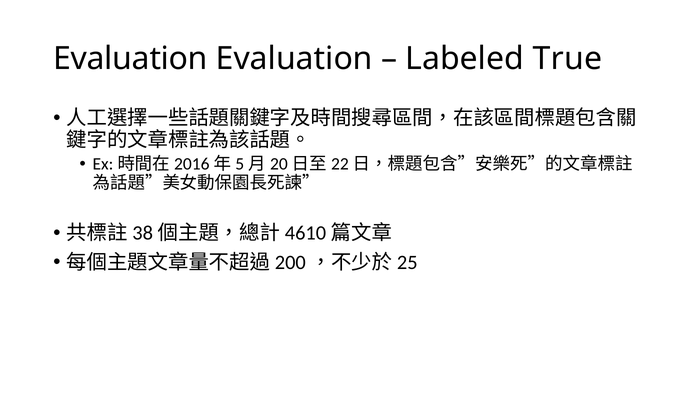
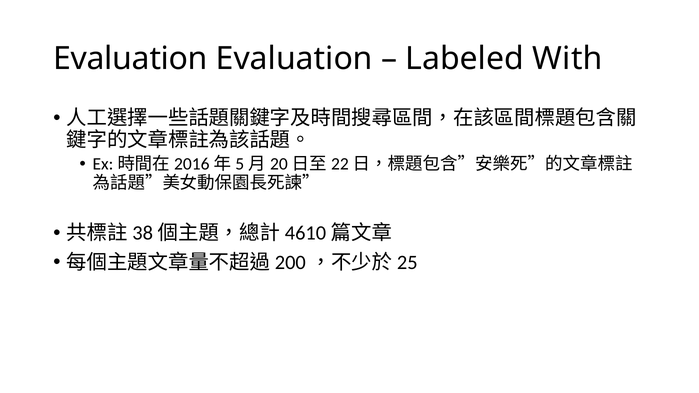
True: True -> With
